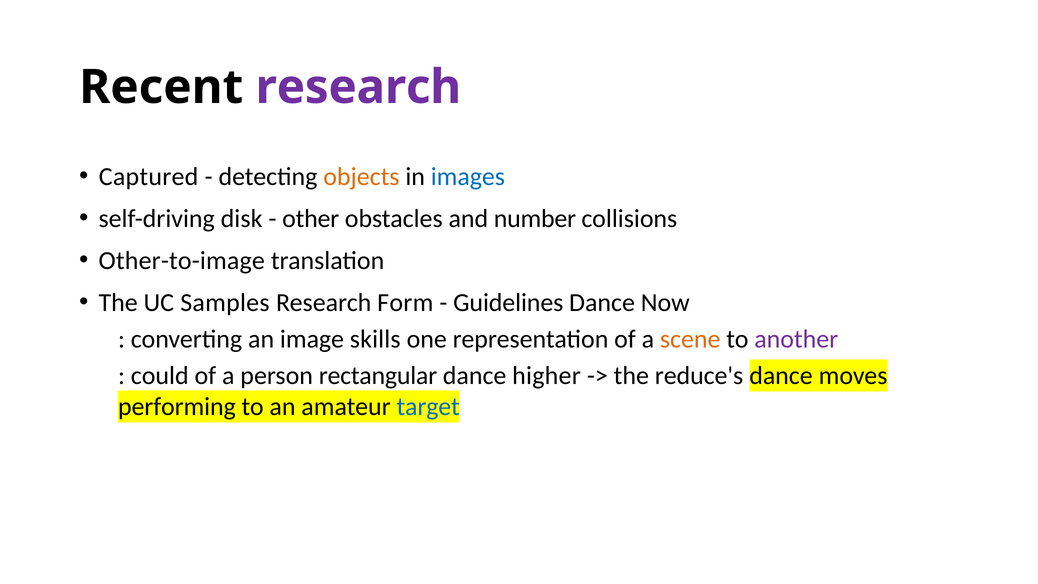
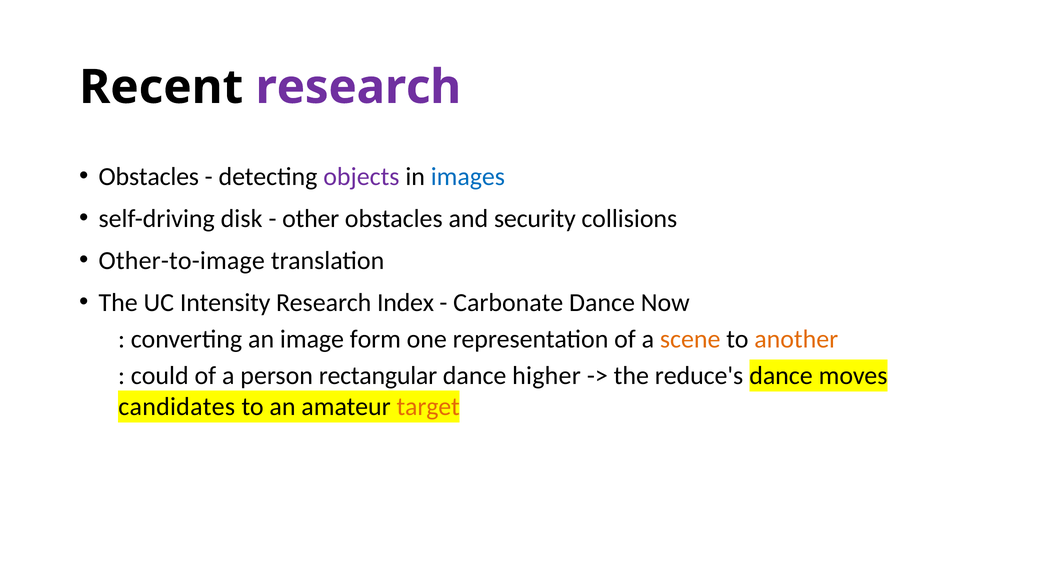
Captured at (149, 177): Captured -> Obstacles
objects colour: orange -> purple
number: number -> security
Samples: Samples -> Intensity
Form: Form -> Index
Guidelines: Guidelines -> Carbonate
skills: skills -> form
another colour: purple -> orange
performing: performing -> candidates
target colour: blue -> orange
